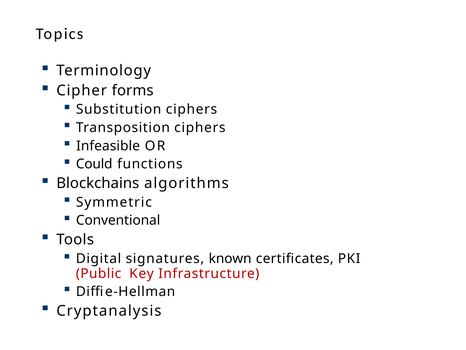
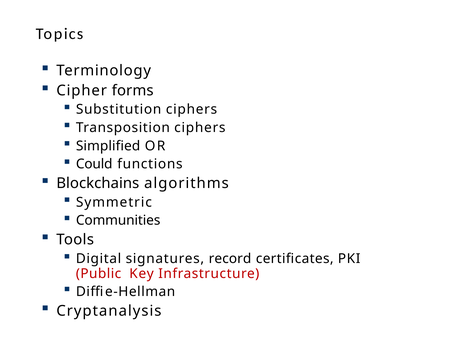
Infeasible: Infeasible -> Simplified
Conventional: Conventional -> Communities
known: known -> record
